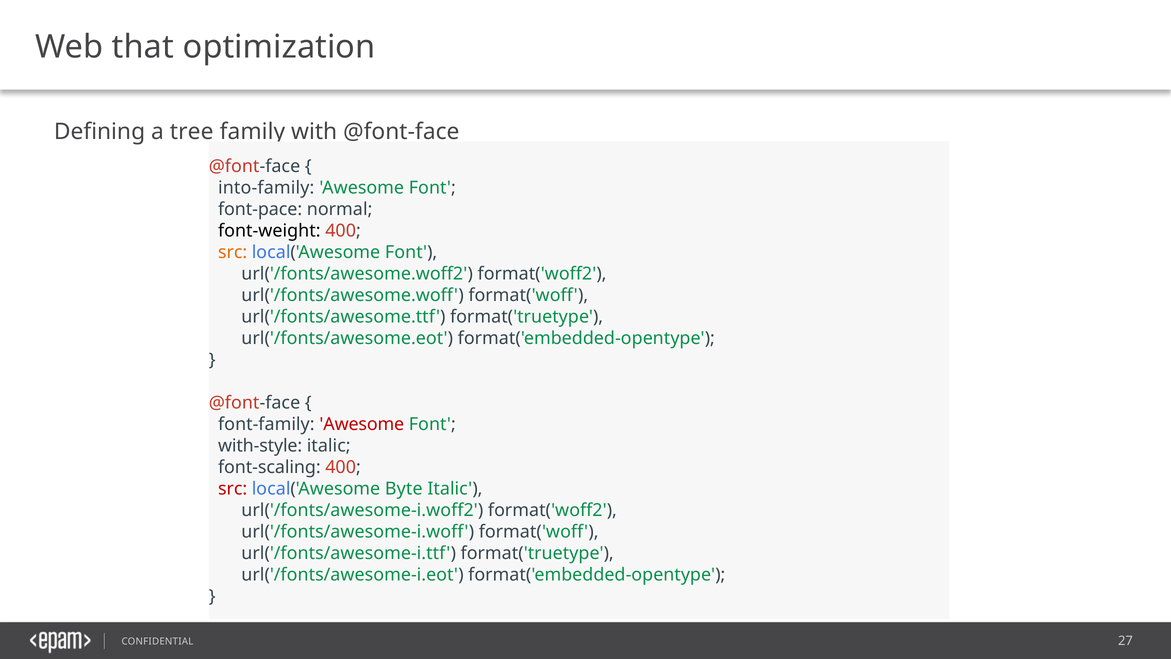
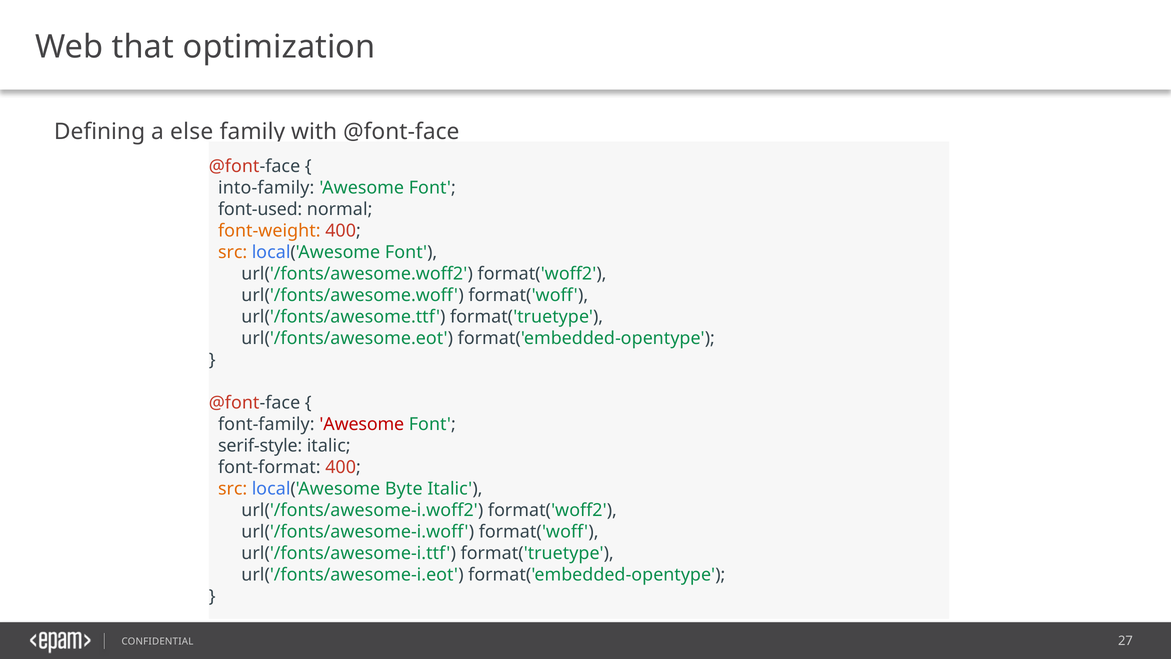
tree: tree -> else
font-pace: font-pace -> font-used
font-weight colour: black -> orange
with-style: with-style -> serif-style
font-scaling: font-scaling -> font-format
src at (233, 489) colour: red -> orange
